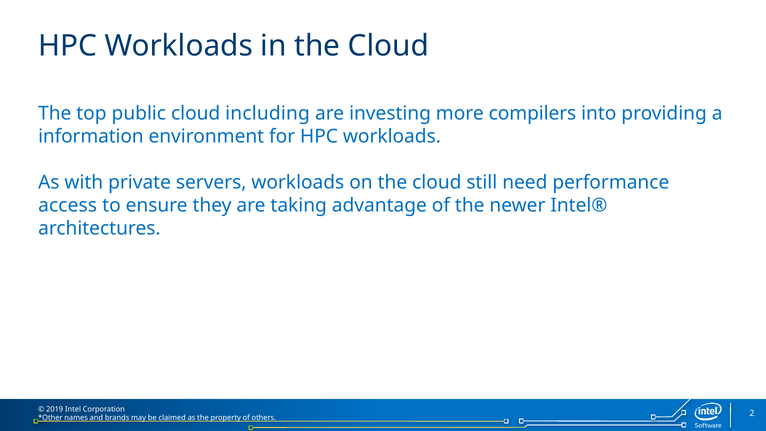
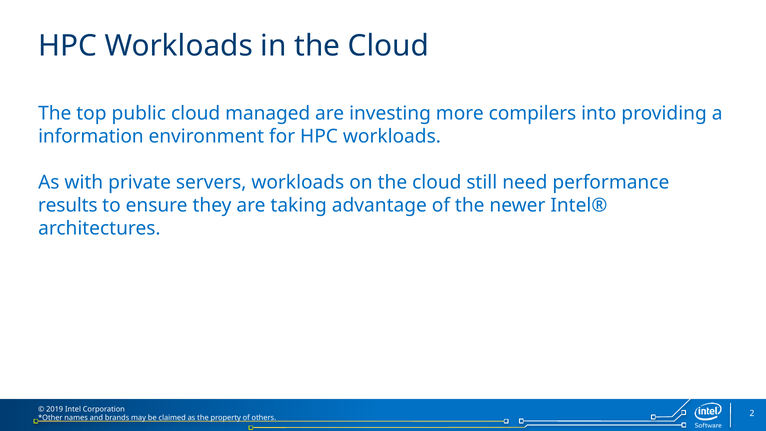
including: including -> managed
access: access -> results
